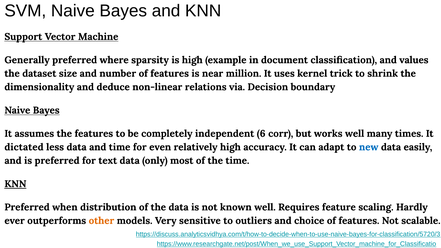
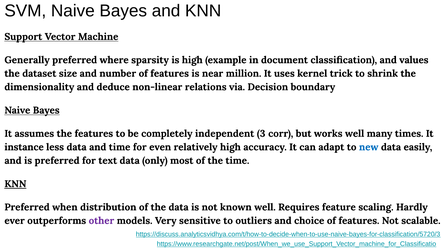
6: 6 -> 3
dictated: dictated -> instance
other colour: orange -> purple
